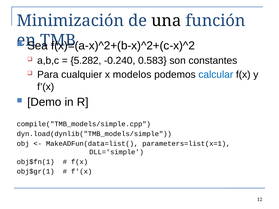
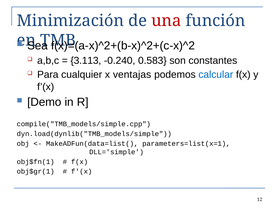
una colour: black -> red
5.282: 5.282 -> 3.113
modelos: modelos -> ventajas
